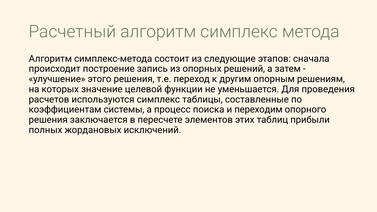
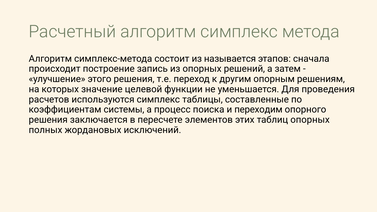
следующие: следующие -> называется
таблиц прибыли: прибыли -> опорных
